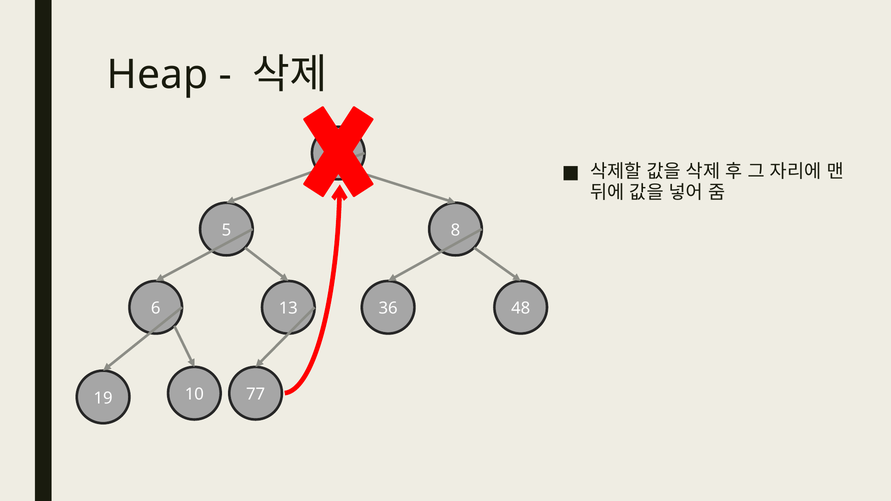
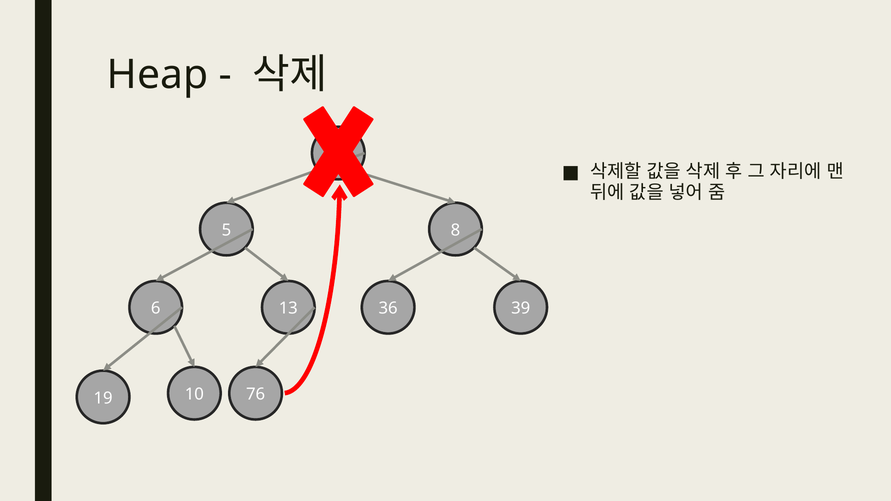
48: 48 -> 39
77: 77 -> 76
